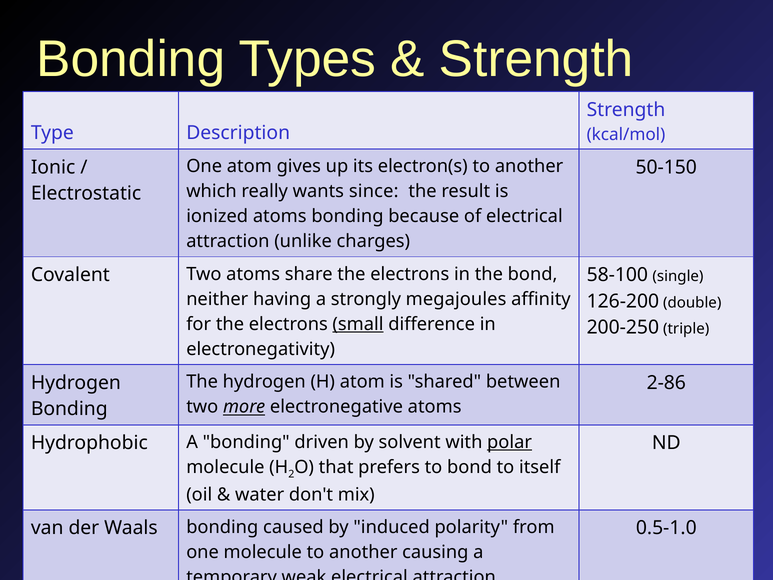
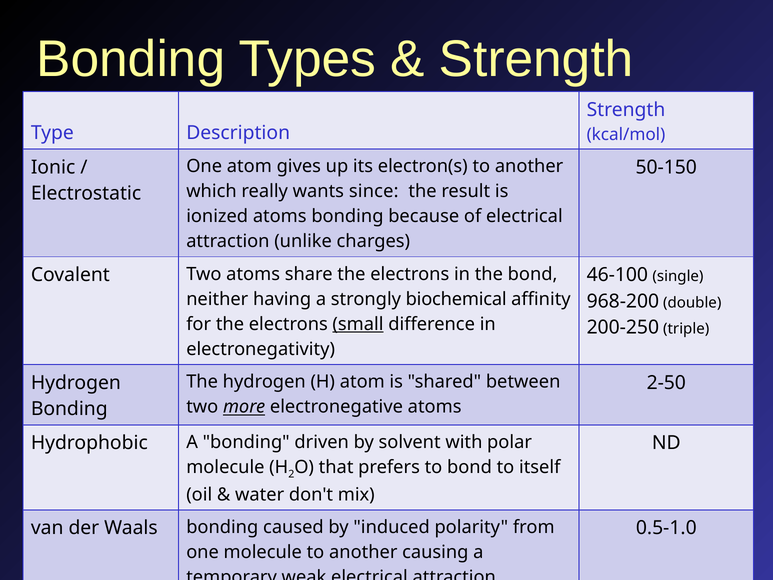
58-100: 58-100 -> 46-100
megajoules: megajoules -> biochemical
126-200: 126-200 -> 968-200
2-86: 2-86 -> 2-50
polar underline: present -> none
